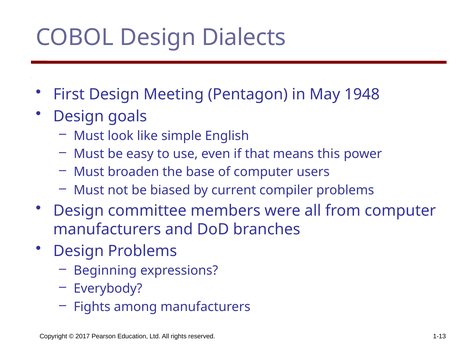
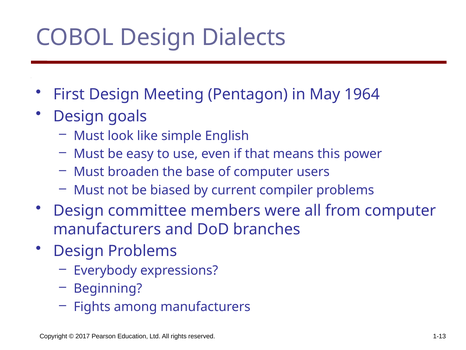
1948: 1948 -> 1964
Beginning: Beginning -> Everybody
Everybody: Everybody -> Beginning
